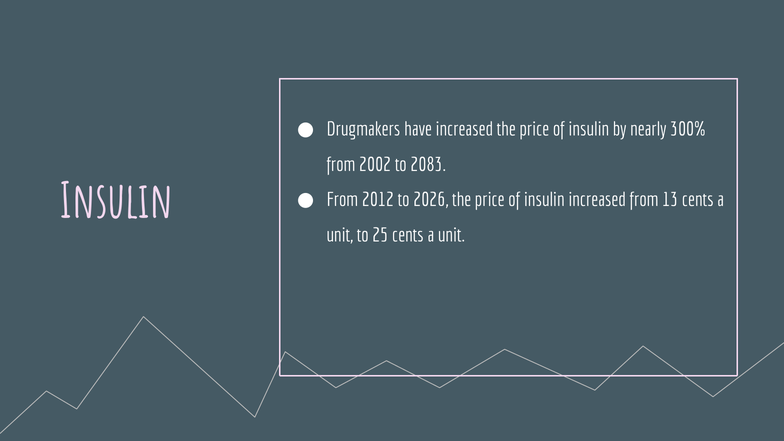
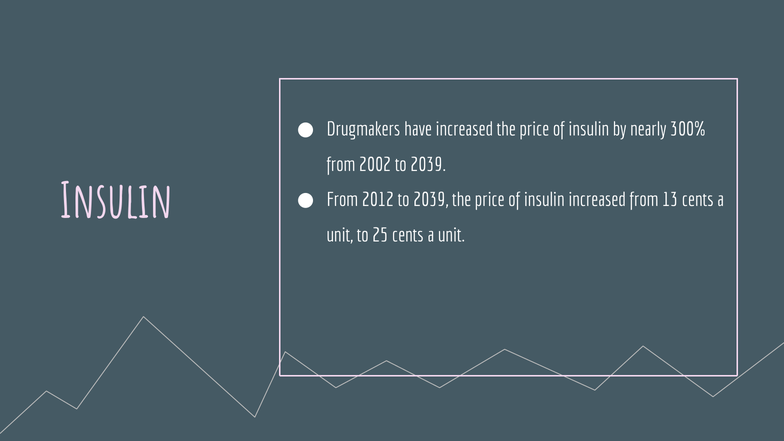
2002 to 2083: 2083 -> 2039
2012 to 2026: 2026 -> 2039
